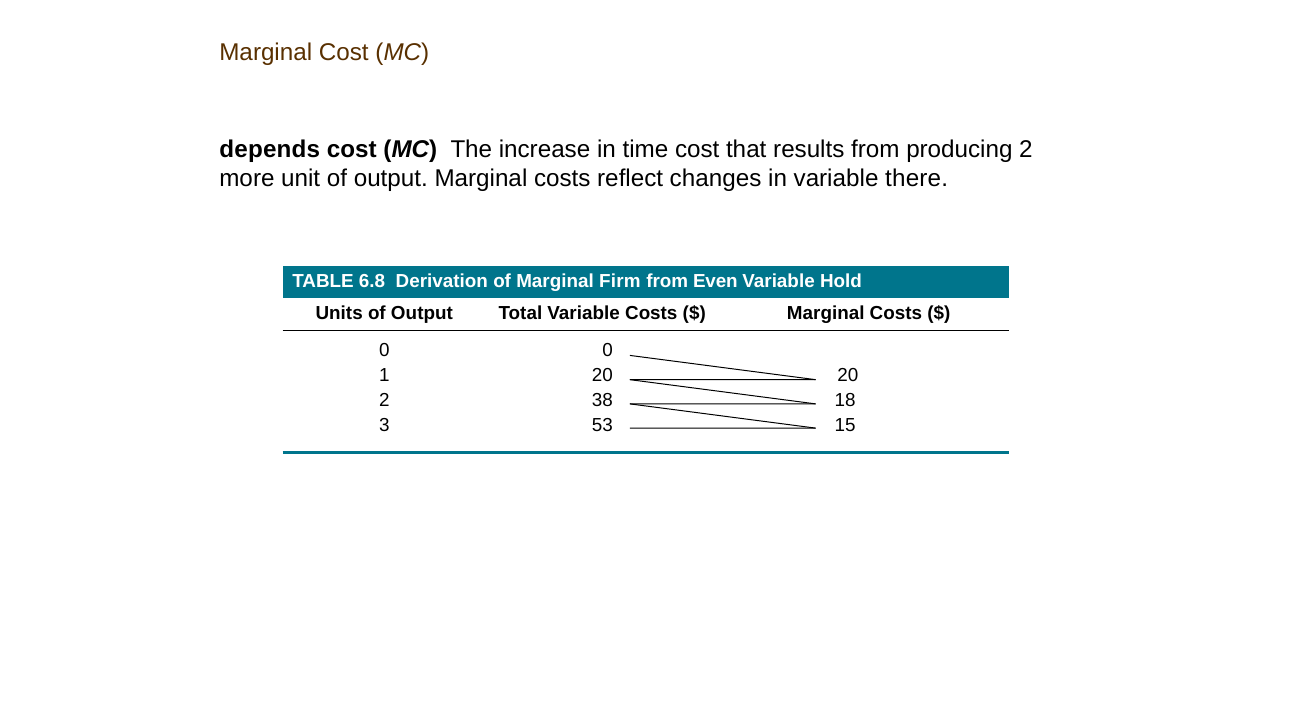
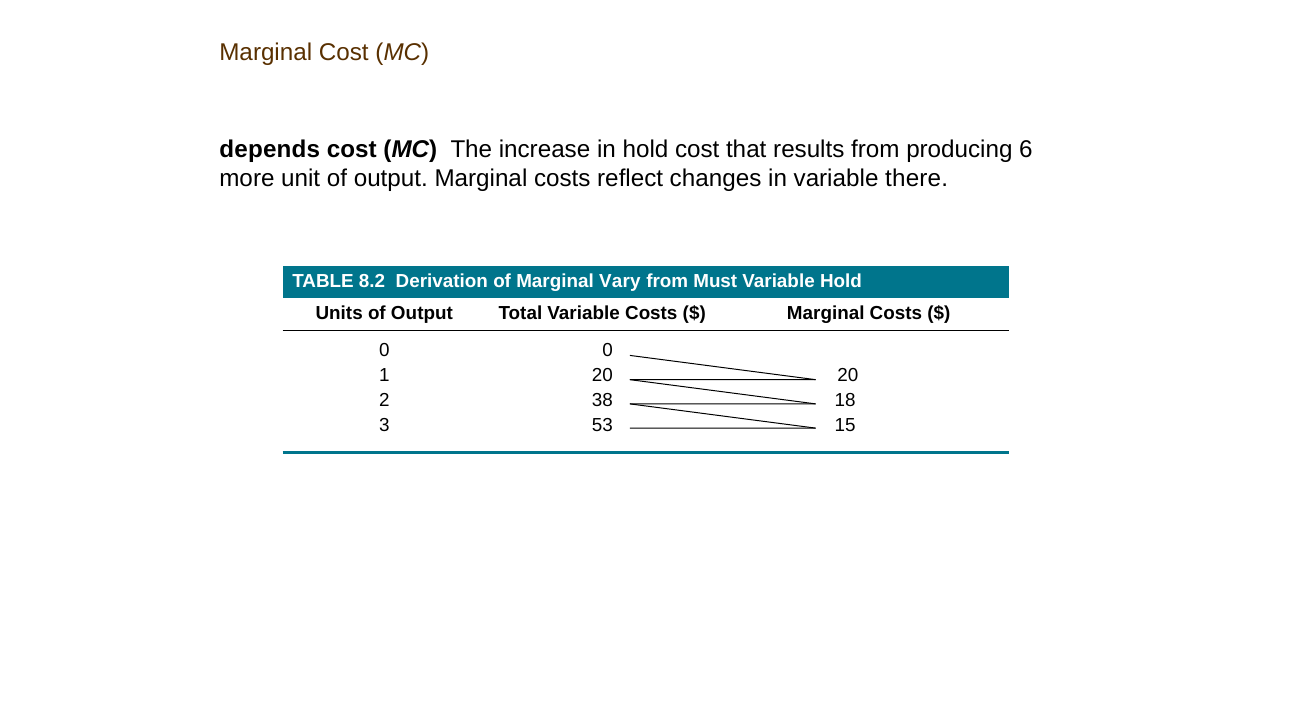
in time: time -> hold
producing 2: 2 -> 6
6.8: 6.8 -> 8.2
Firm: Firm -> Vary
Even: Even -> Must
